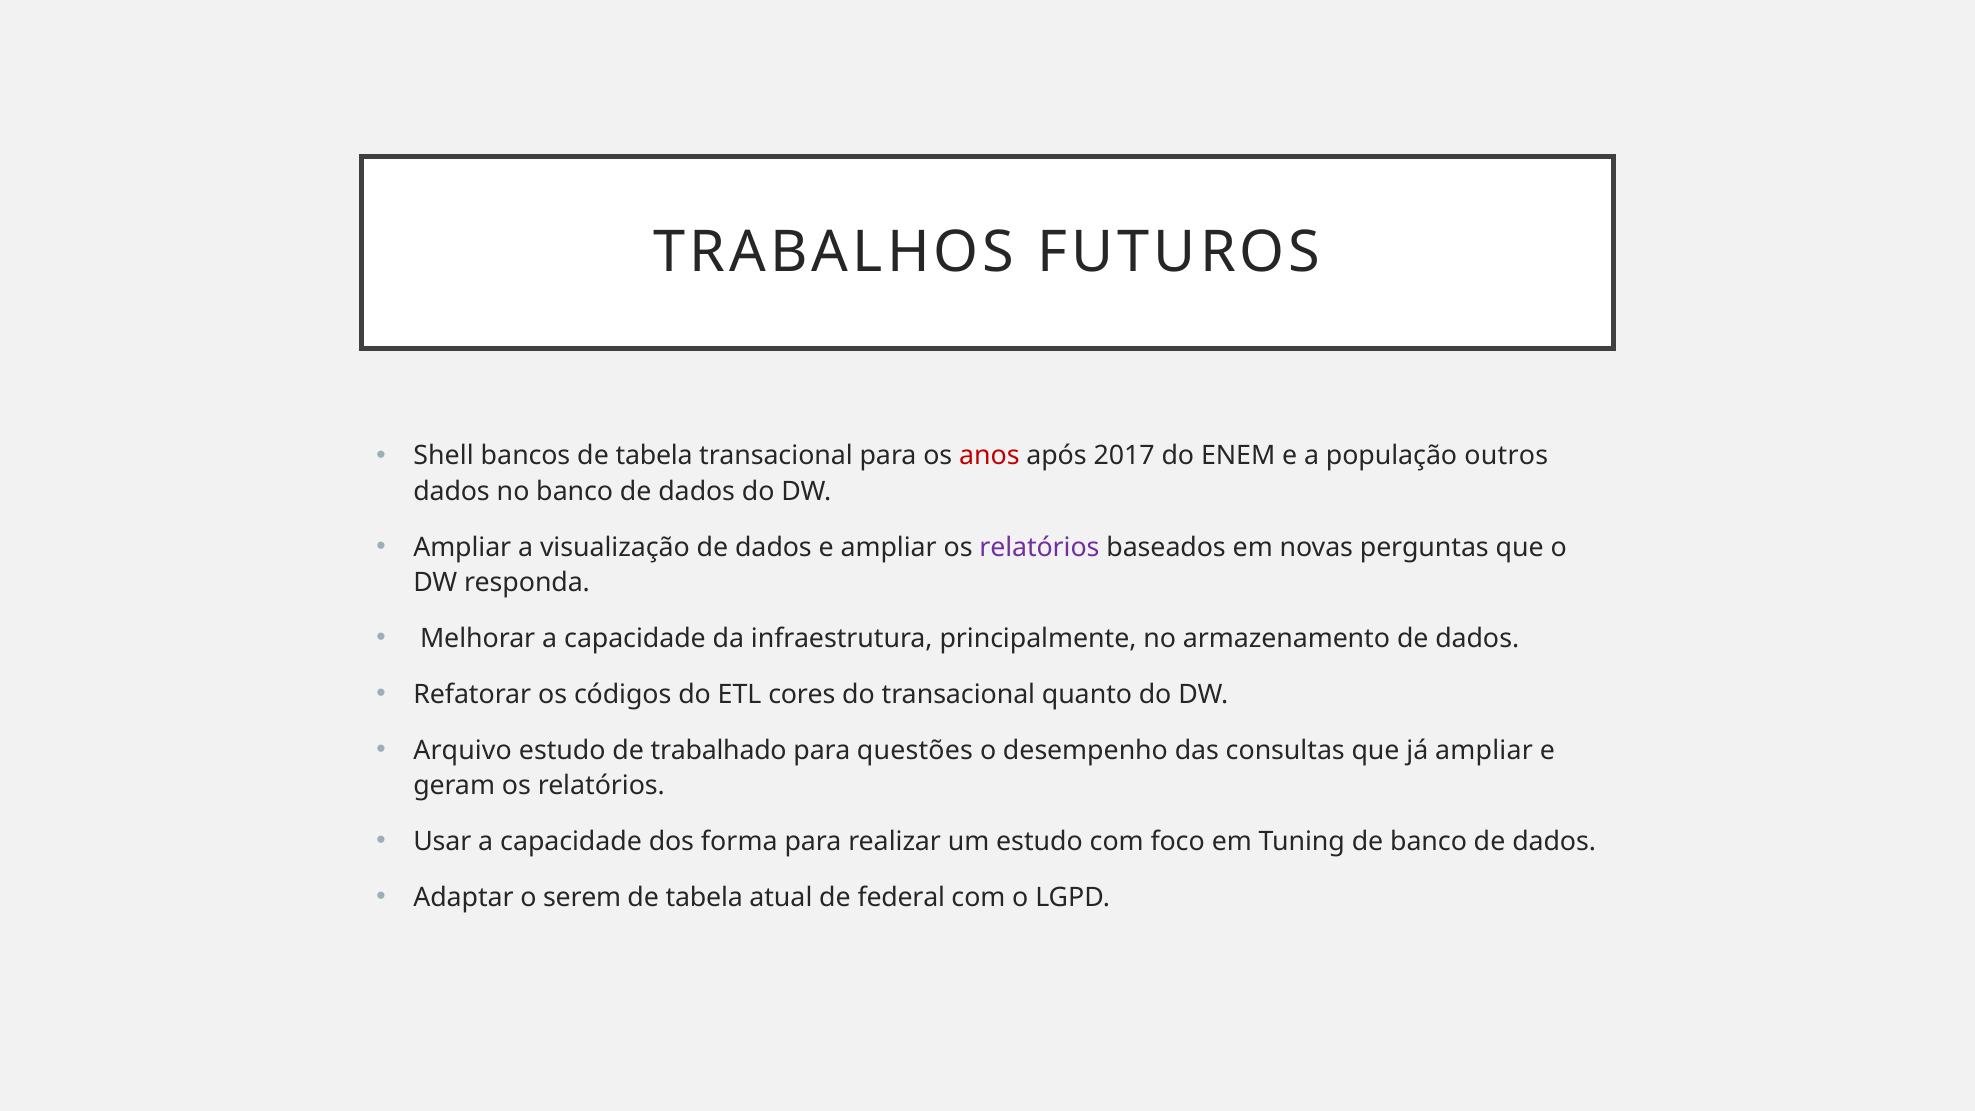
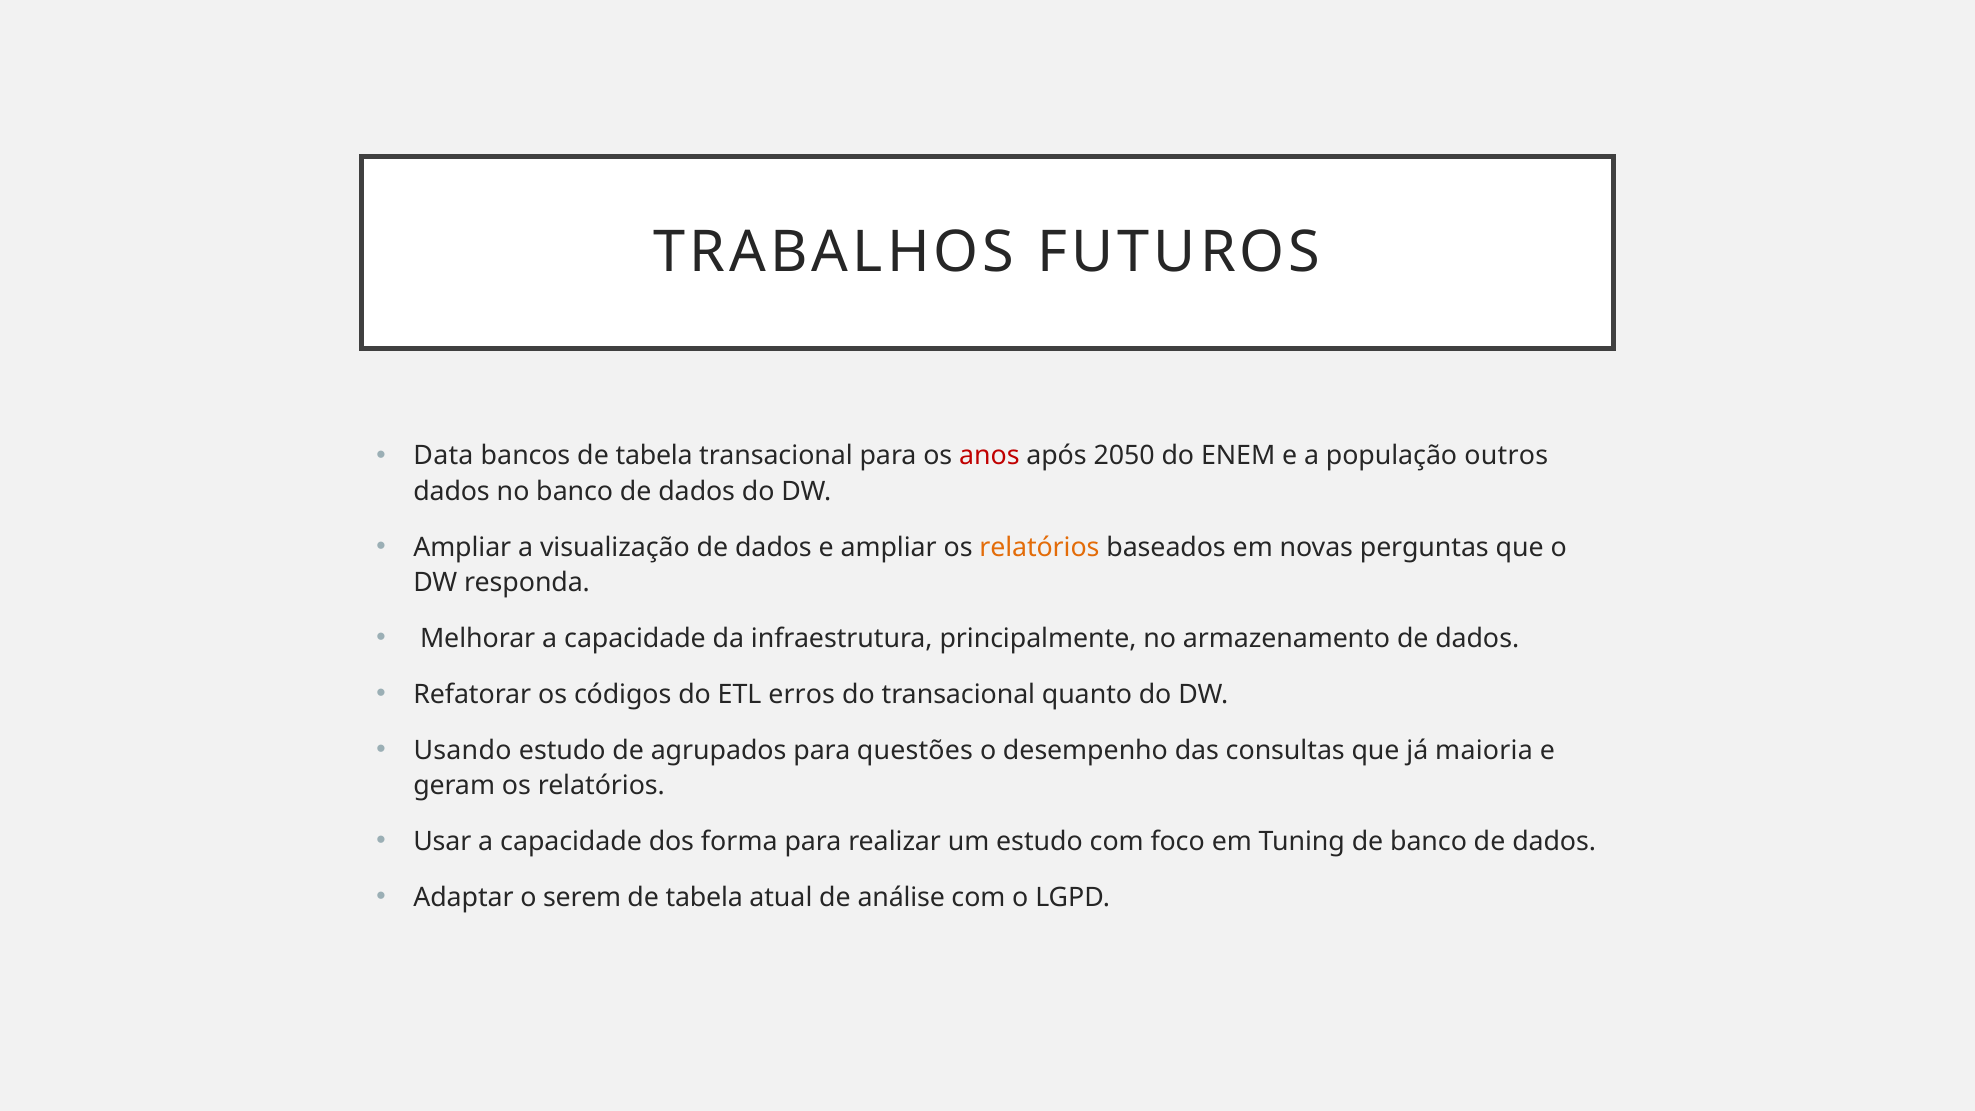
Shell: Shell -> Data
2017: 2017 -> 2050
relatórios at (1039, 547) colour: purple -> orange
cores: cores -> erros
Arquivo: Arquivo -> Usando
trabalhado: trabalhado -> agrupados
já ampliar: ampliar -> maioria
federal: federal -> análise
